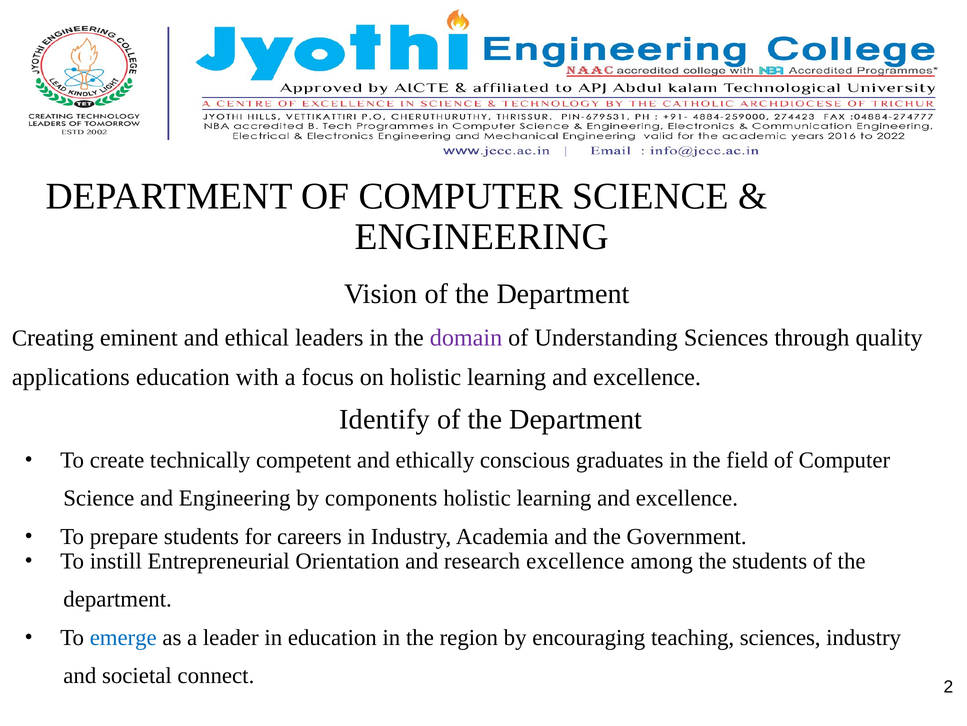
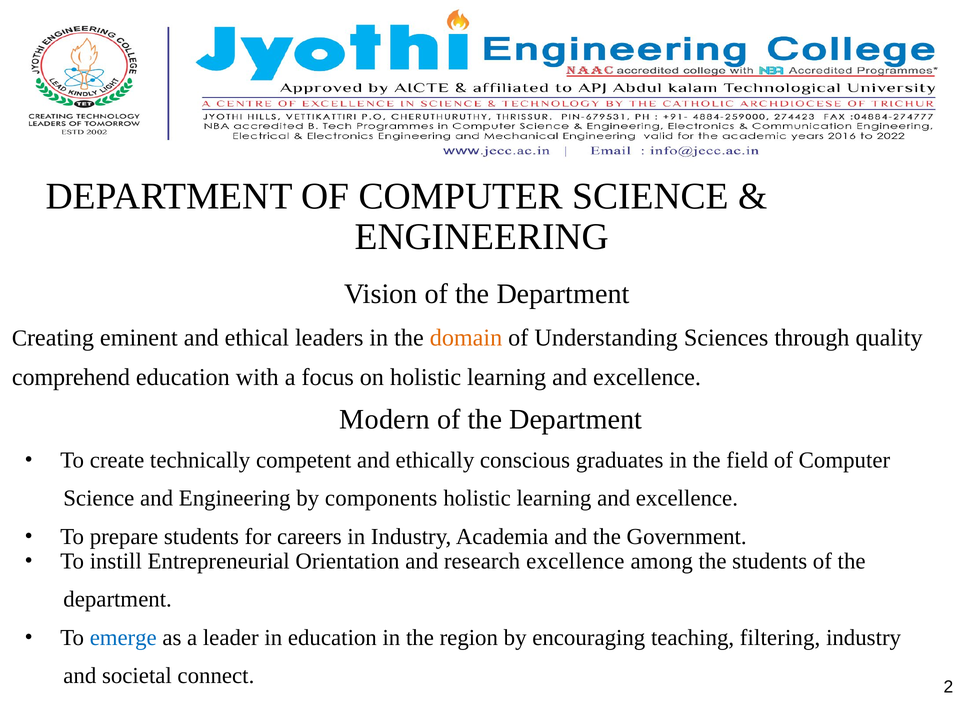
domain colour: purple -> orange
applications: applications -> comprehend
Identify: Identify -> Modern
teaching sciences: sciences -> filtering
